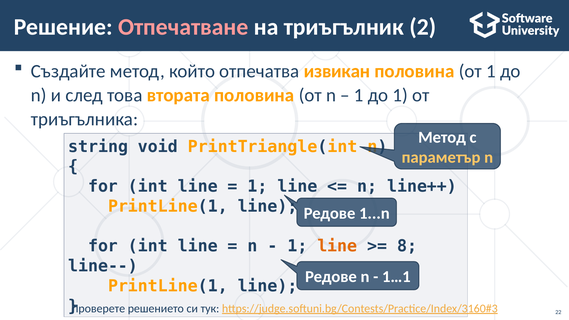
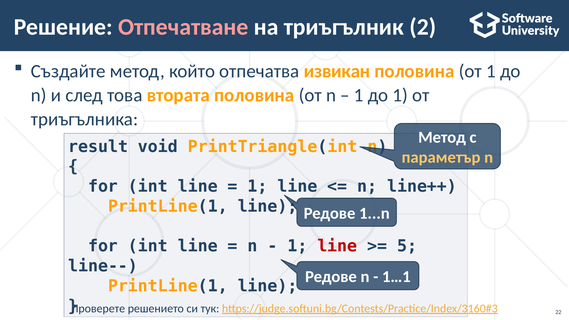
string: string -> result
line at (337, 246) colour: orange -> red
8: 8 -> 5
